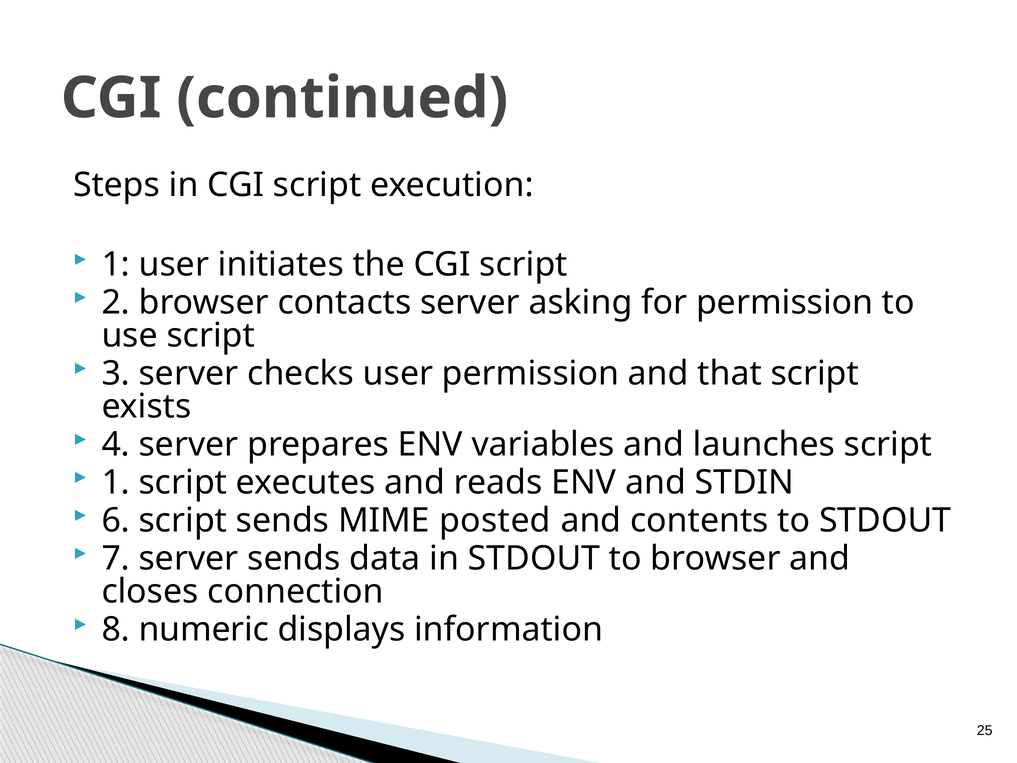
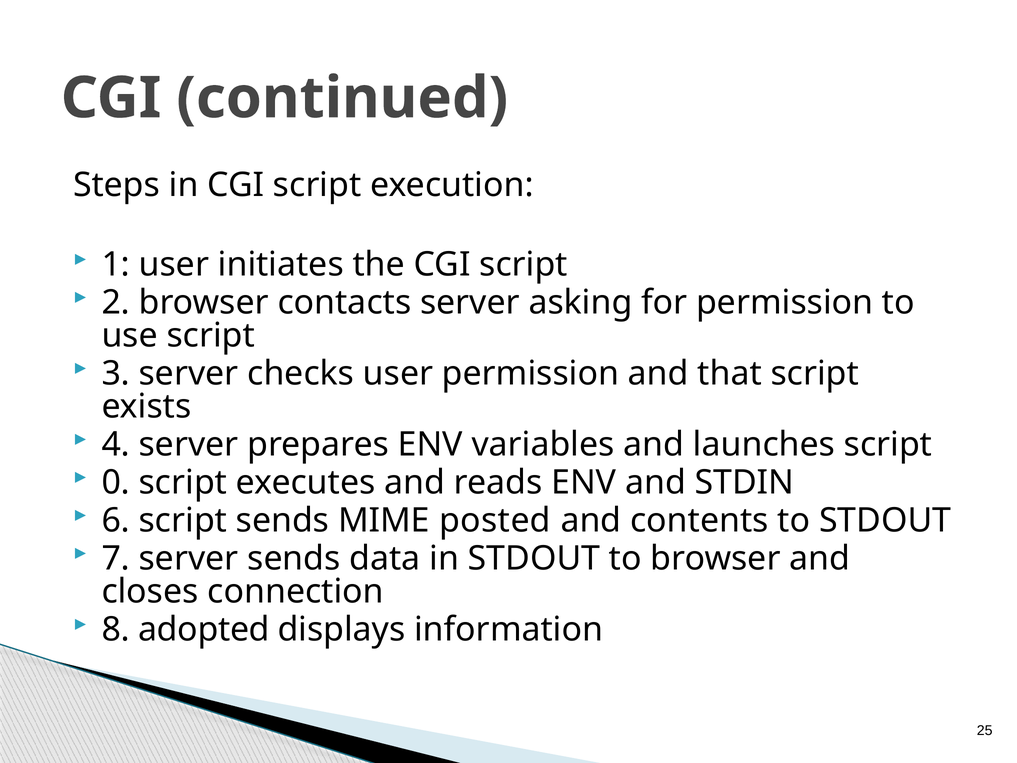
1 at (116, 482): 1 -> 0
numeric: numeric -> adopted
